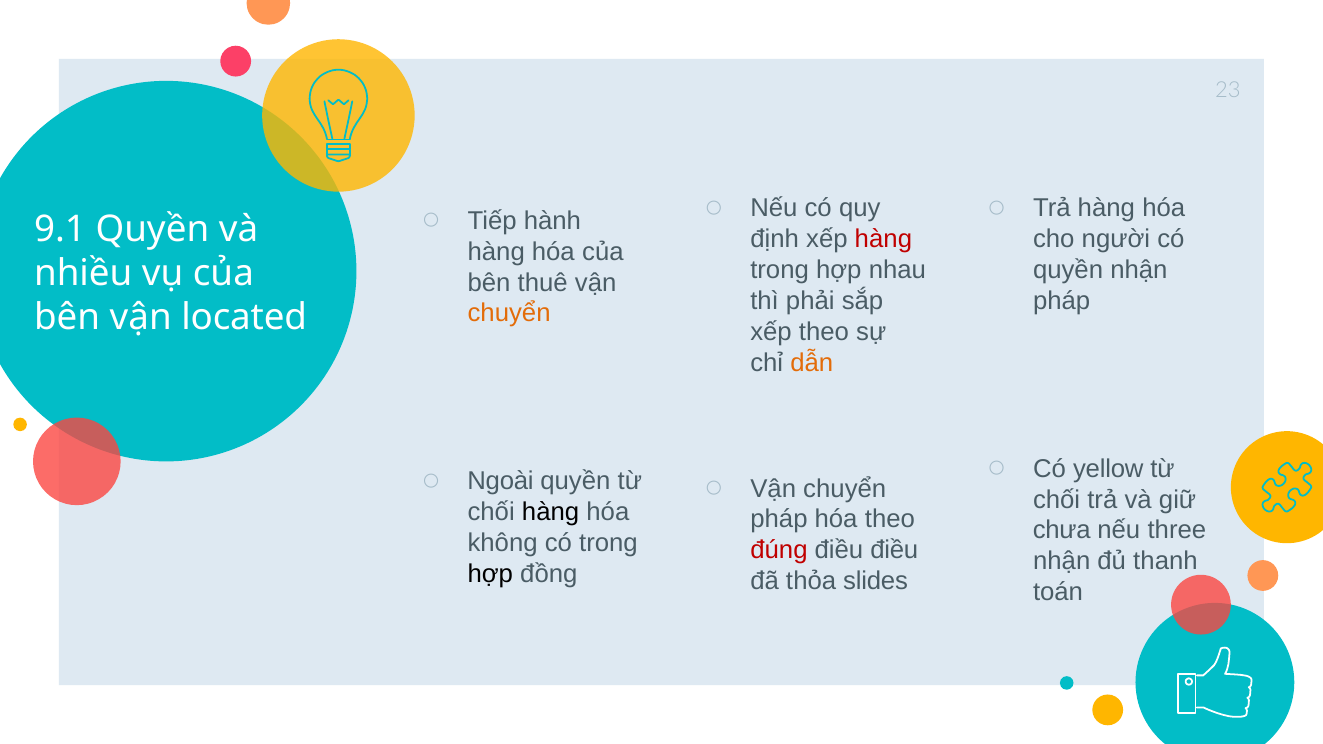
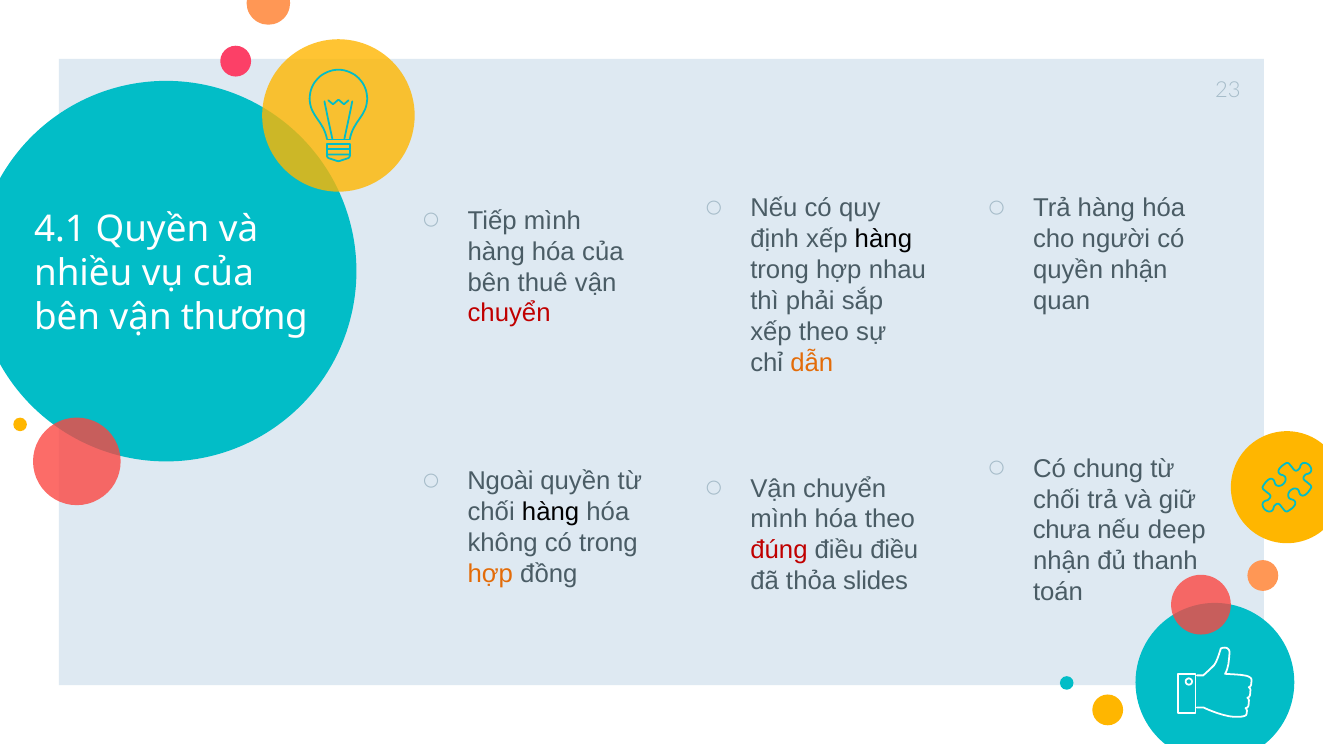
Tiếp hành: hành -> mình
9.1: 9.1 -> 4.1
hàng at (883, 239) colour: red -> black
pháp at (1062, 301): pháp -> quan
chuyển at (509, 314) colour: orange -> red
located: located -> thương
yellow: yellow -> chung
pháp at (779, 520): pháp -> mình
three: three -> deep
hợp at (490, 574) colour: black -> orange
